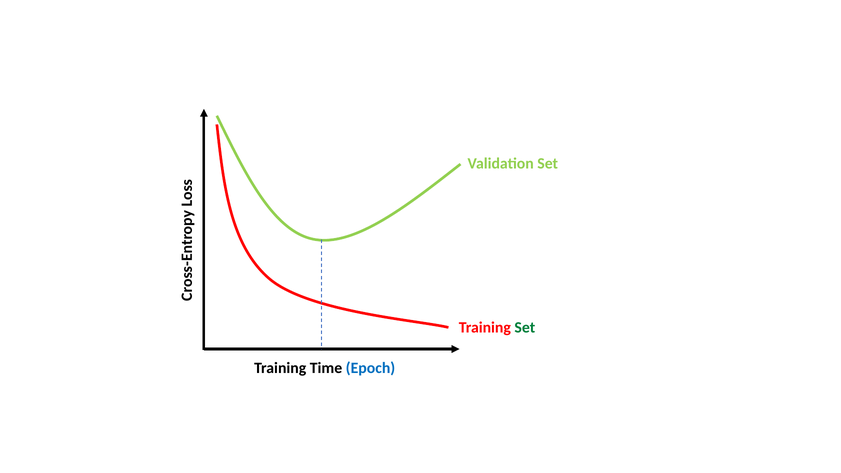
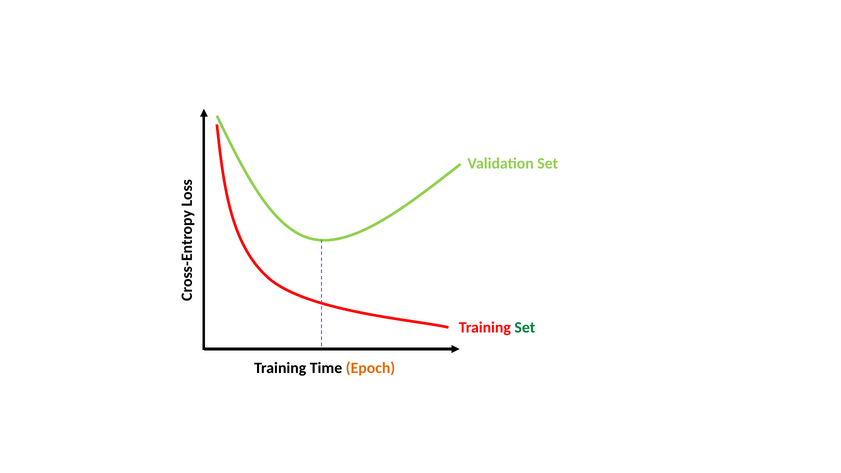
Epoch colour: blue -> orange
